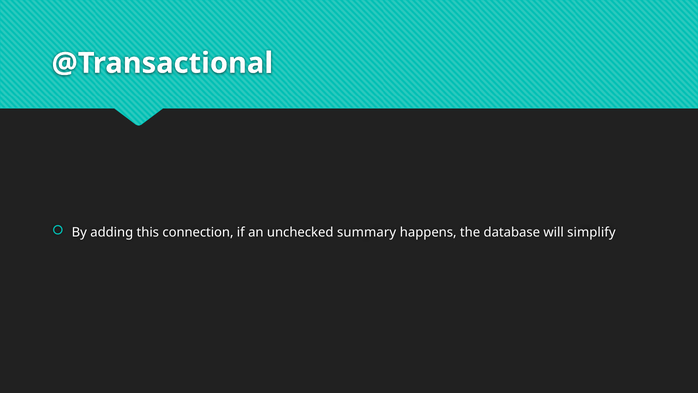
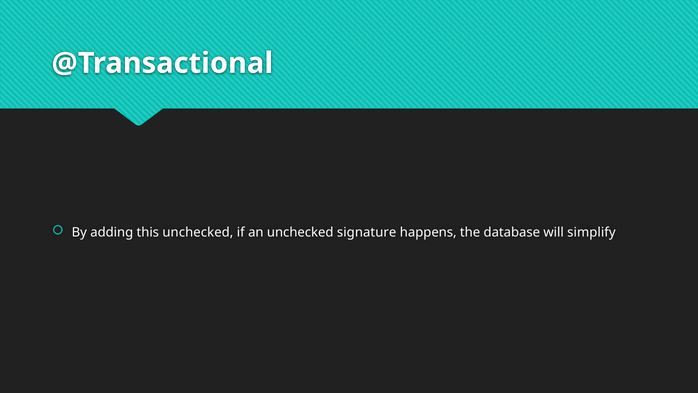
this connection: connection -> unchecked
summary: summary -> signature
